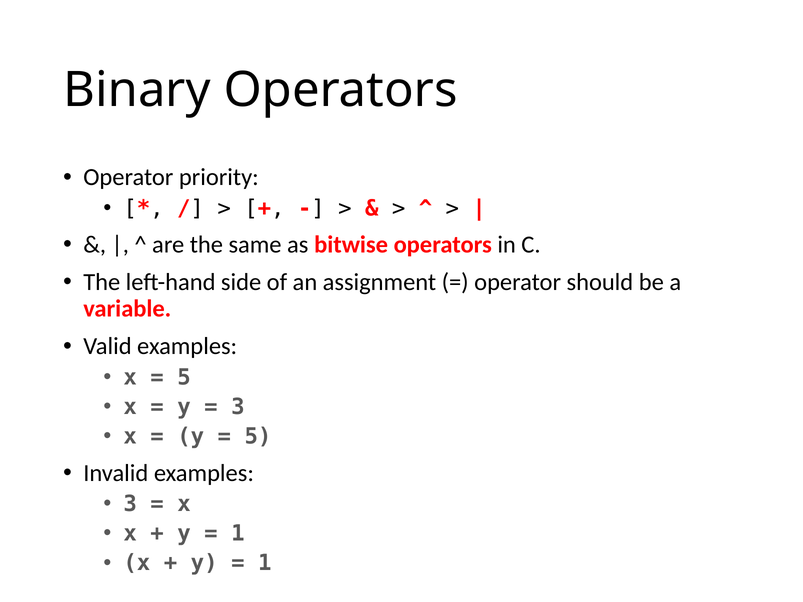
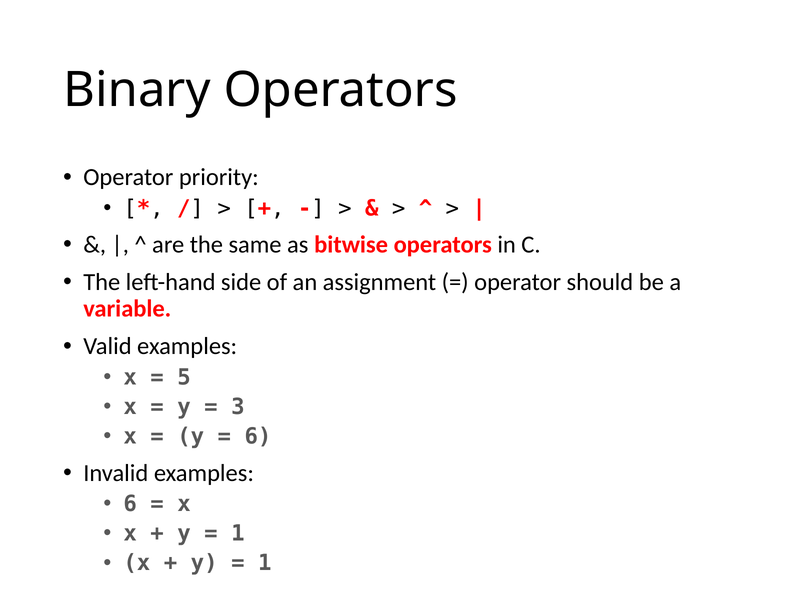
5 at (258, 437): 5 -> 6
3 at (130, 504): 3 -> 6
